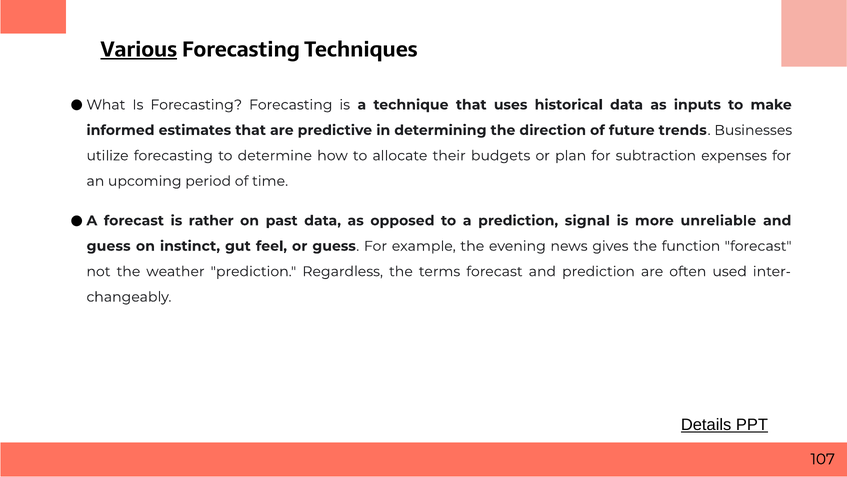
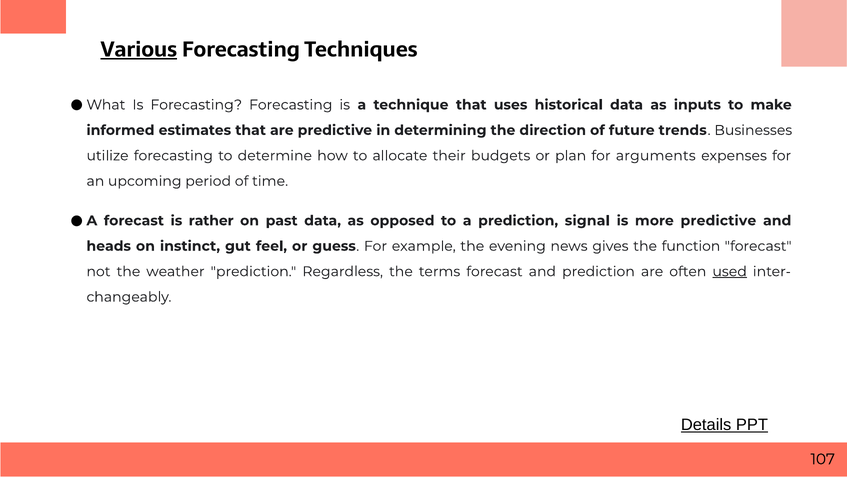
subtraction: subtraction -> arguments
more unreliable: unreliable -> predictive
guess at (109, 246): guess -> heads
used underline: none -> present
